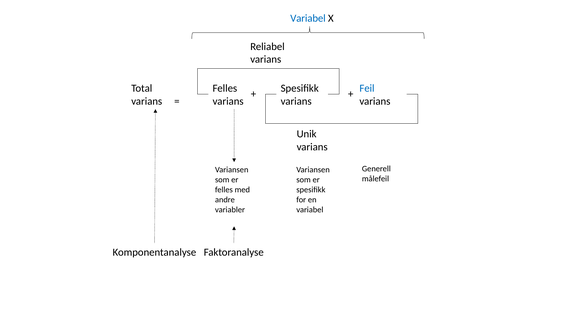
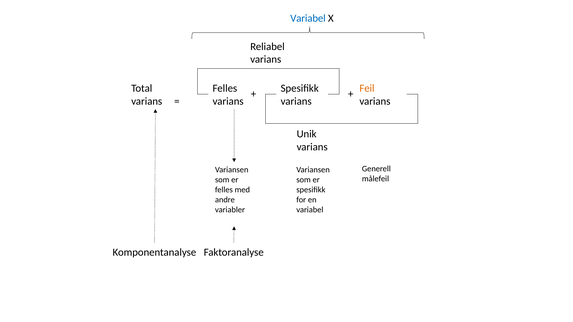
Feil colour: blue -> orange
